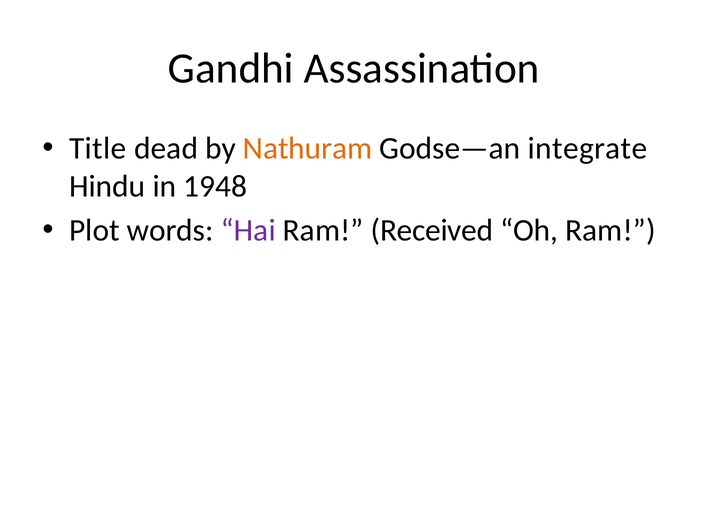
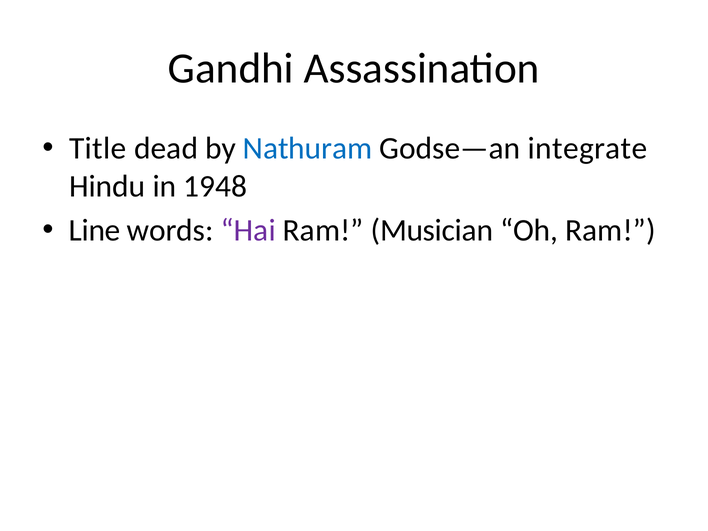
Nathuram colour: orange -> blue
Plot: Plot -> Line
Received: Received -> Musician
